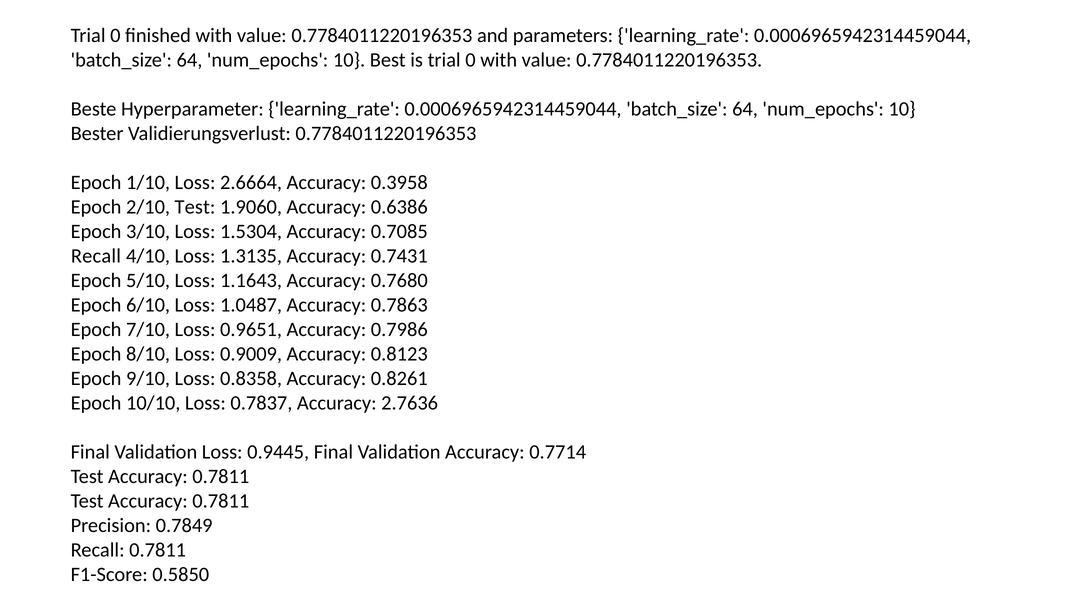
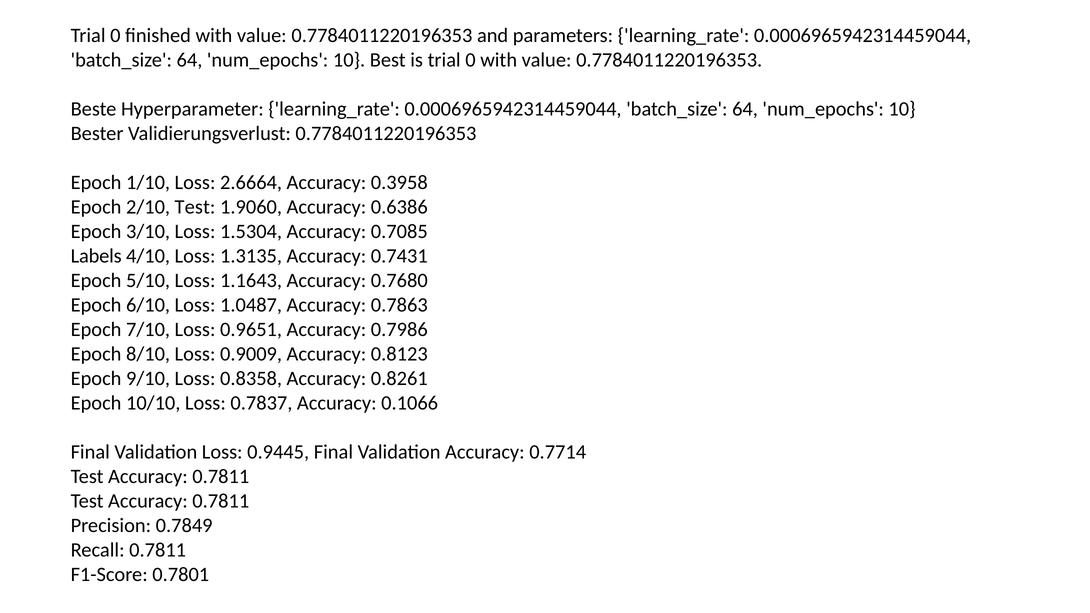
Recall at (96, 256): Recall -> Labels
2.7636: 2.7636 -> 0.1066
0.5850: 0.5850 -> 0.7801
